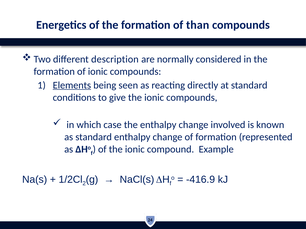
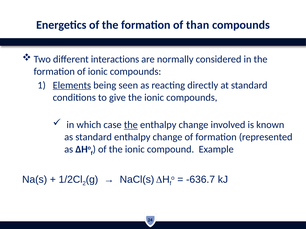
description: description -> interactions
the at (131, 125) underline: none -> present
-416.9: -416.9 -> -636.7
